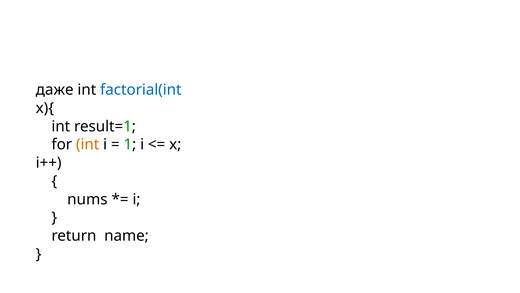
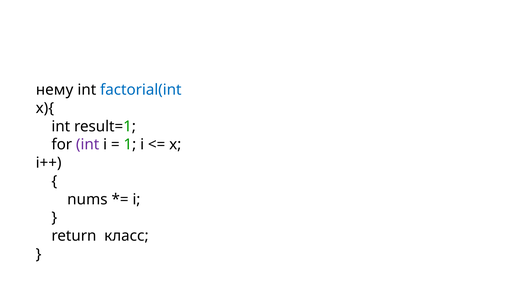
даже: даже -> нему
int at (88, 144) colour: orange -> purple
name: name -> класс
